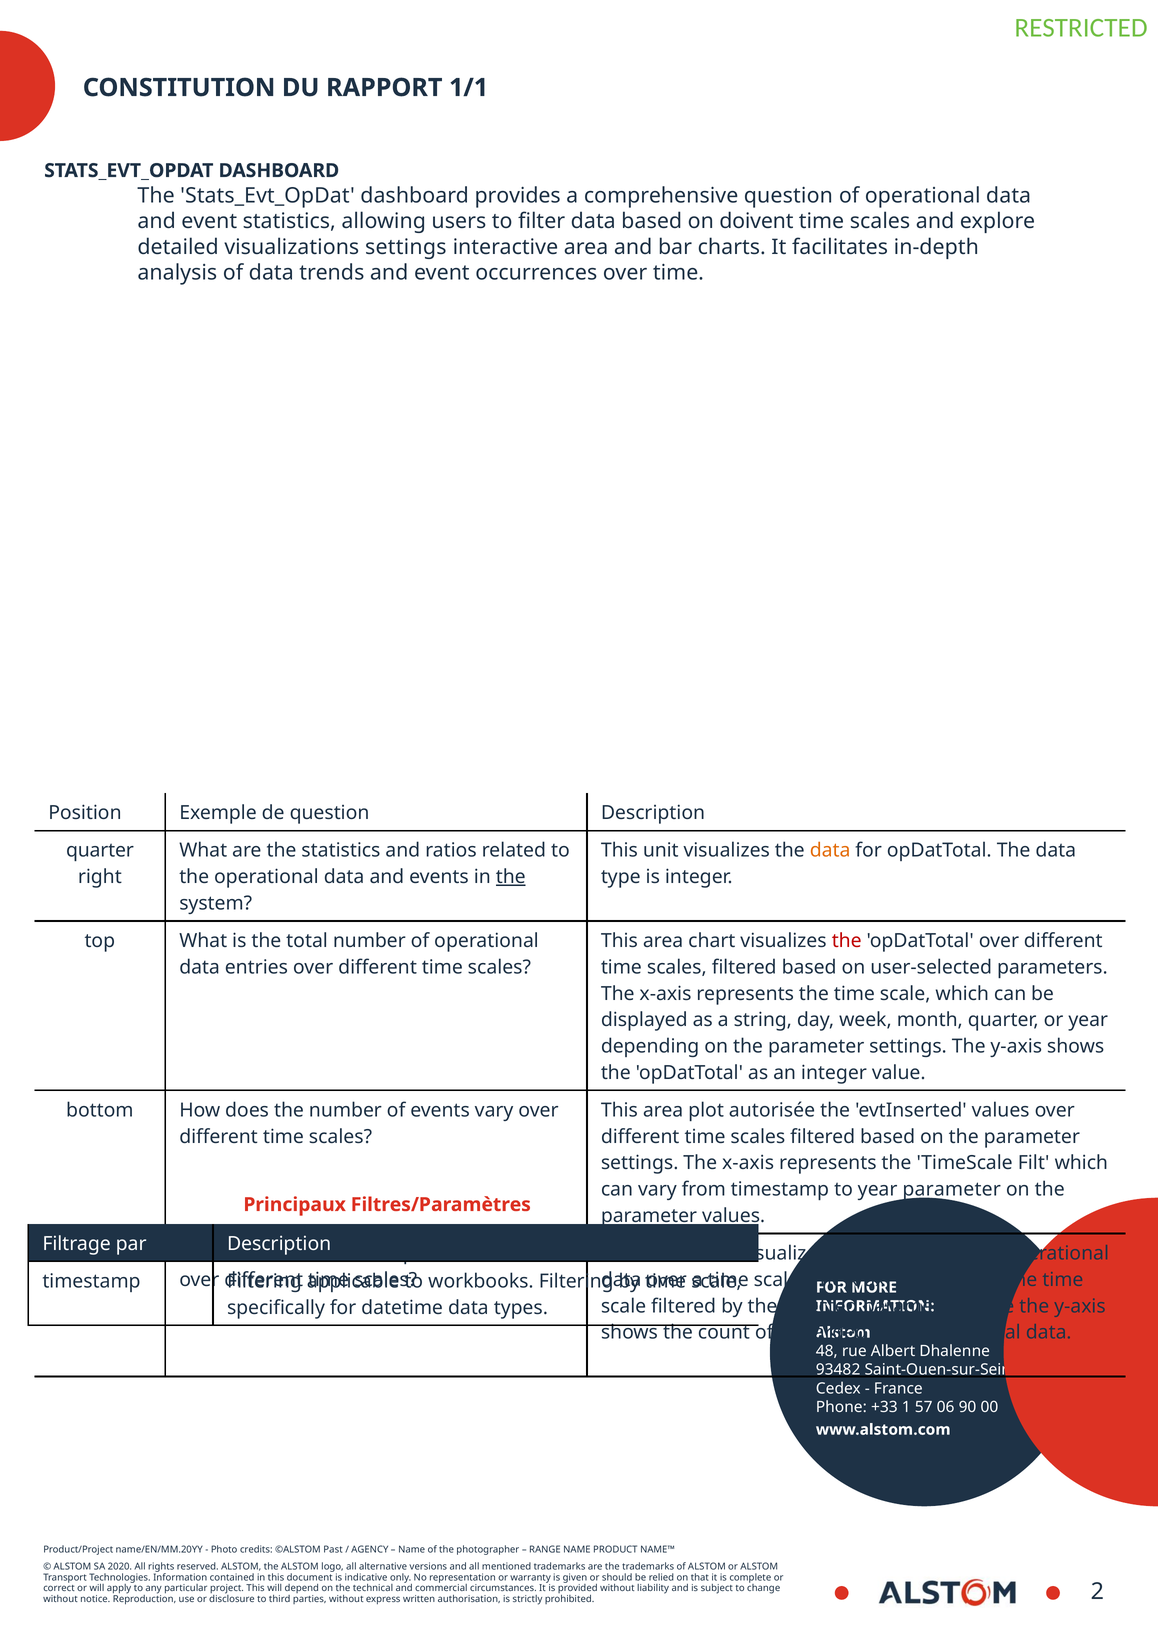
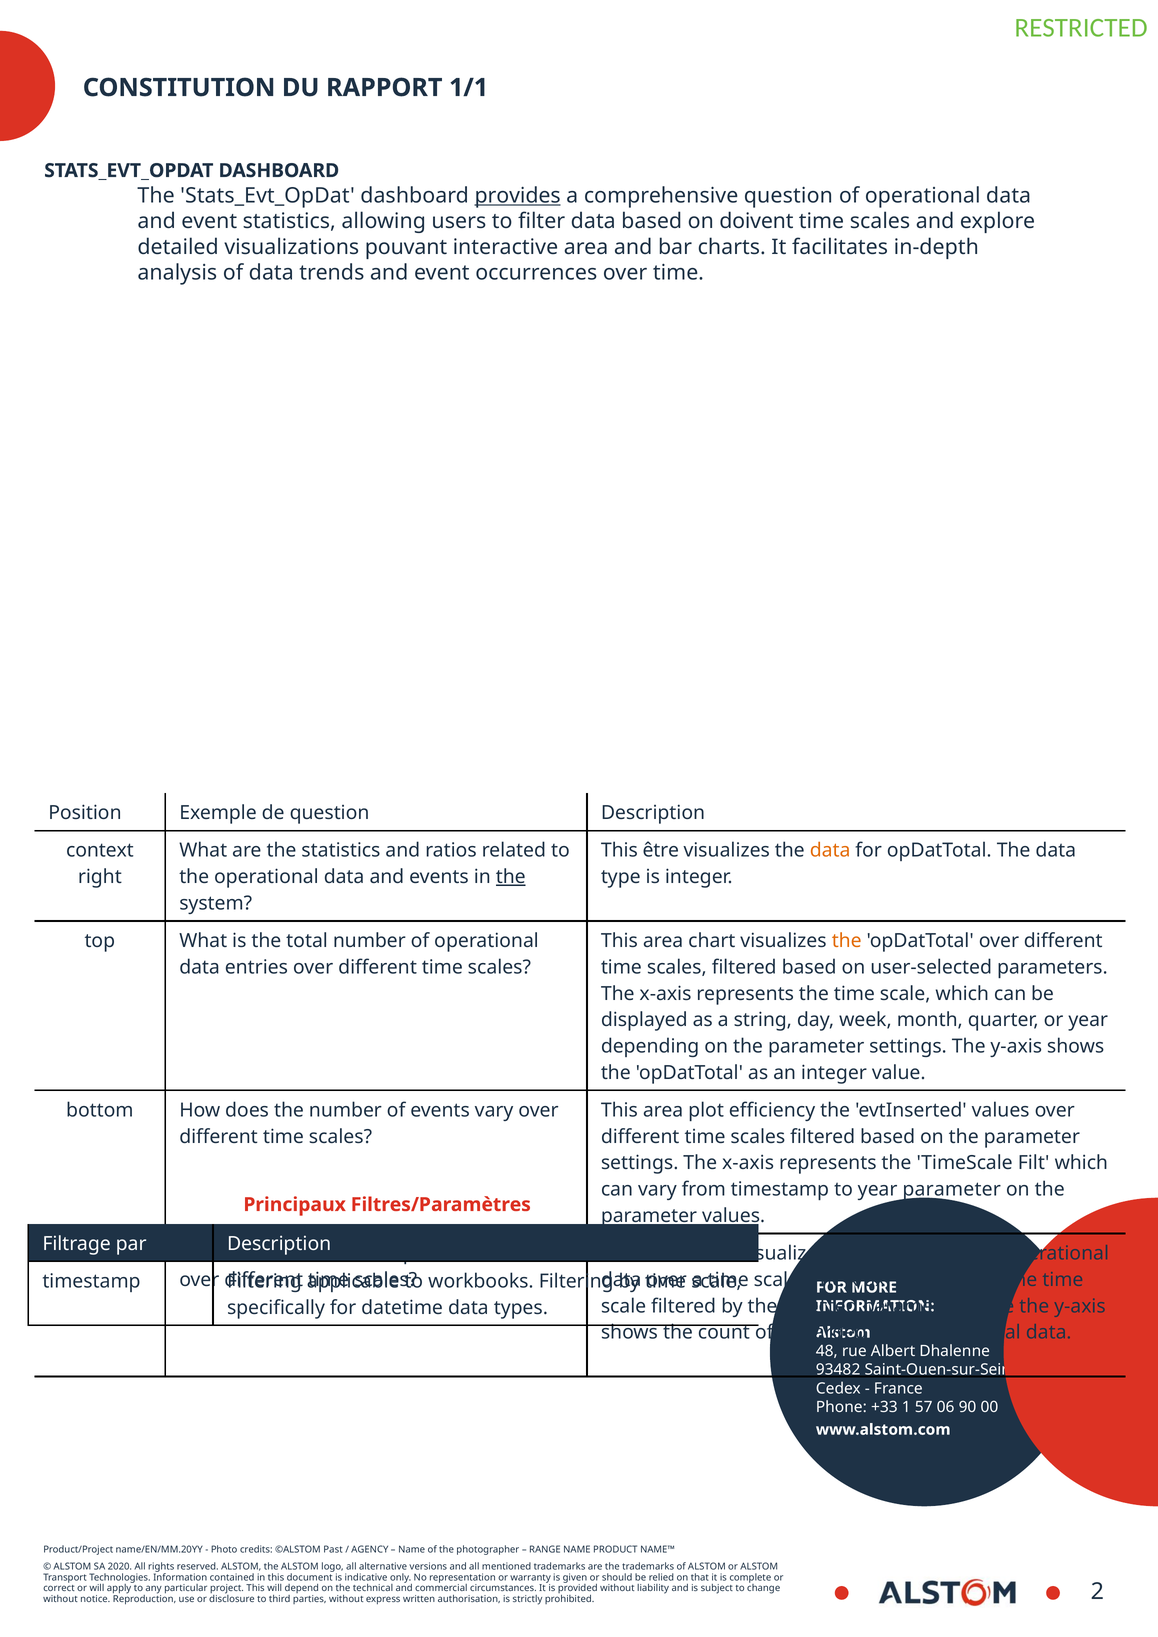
provides underline: none -> present
visualizations settings: settings -> pouvant
quarter at (100, 851): quarter -> context
unit: unit -> être
the at (847, 941) colour: red -> orange
autorisée: autorisée -> efficiency
